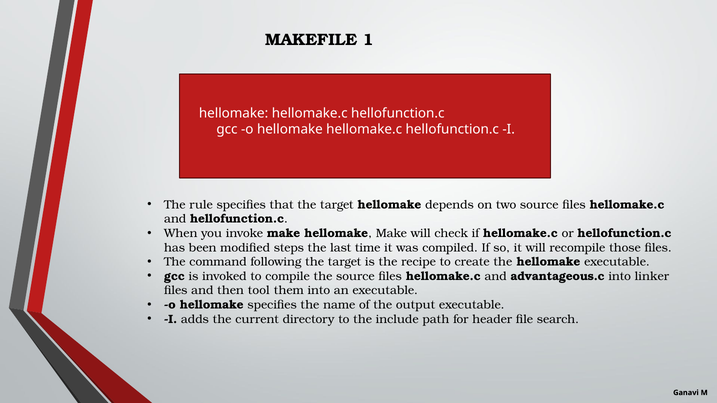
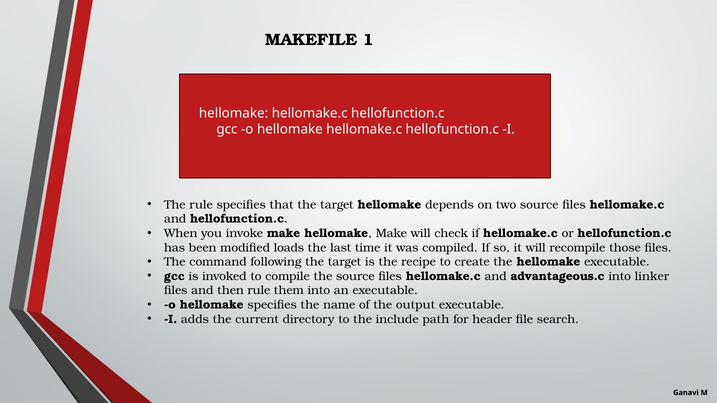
steps: steps -> loads
then tool: tool -> rule
